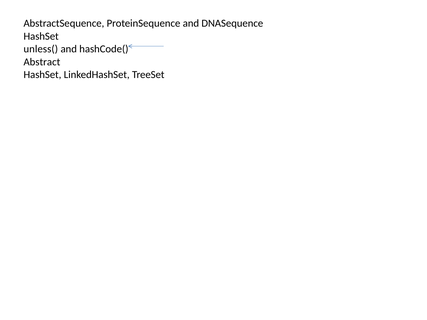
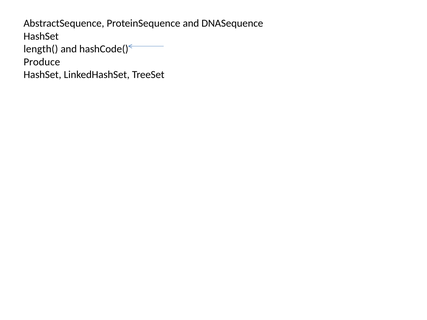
unless(: unless( -> length(
Abstract: Abstract -> Produce
